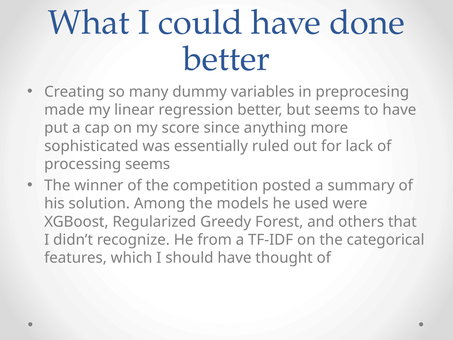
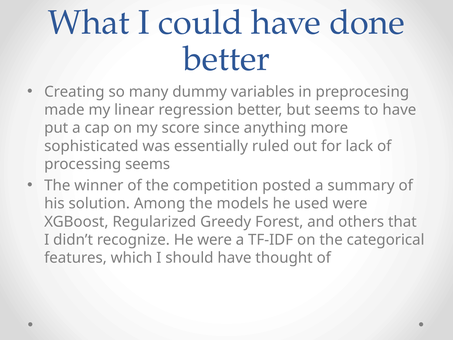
He from: from -> were
